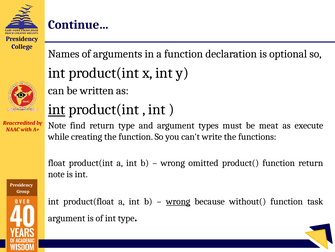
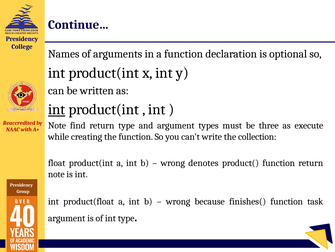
meat: meat -> three
functions: functions -> collection
omitted: omitted -> denotes
wrong at (178, 201) underline: present -> none
without(: without( -> finishes(
